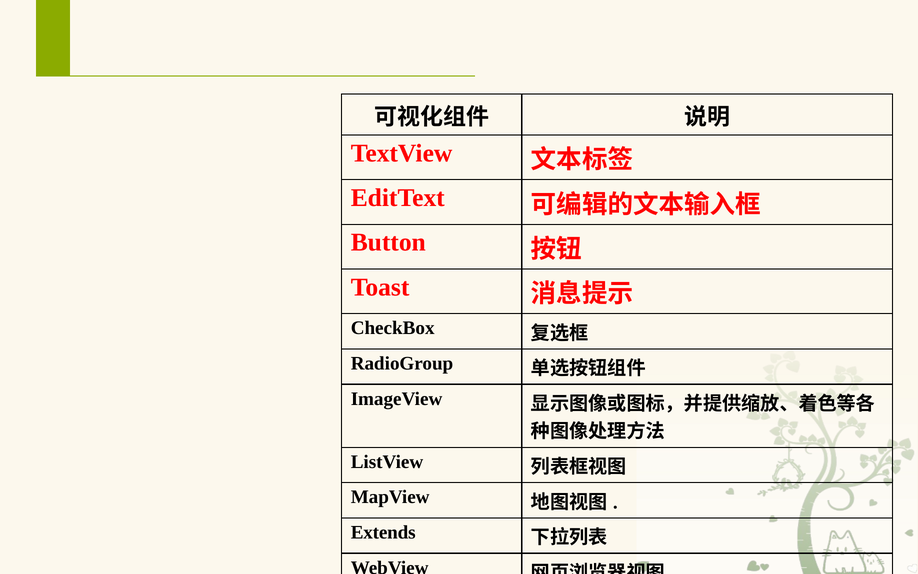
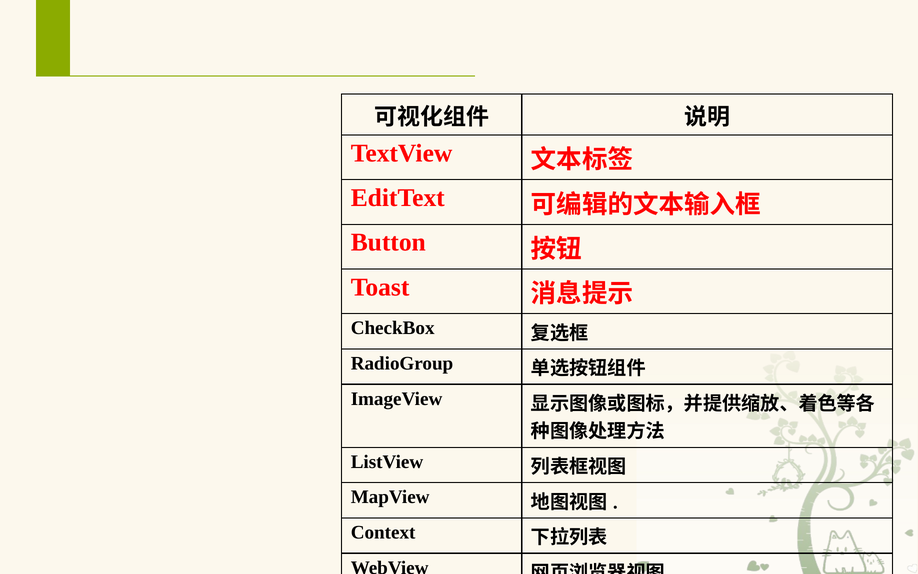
Extends: Extends -> Context
